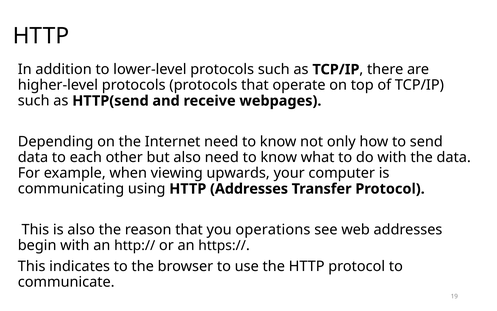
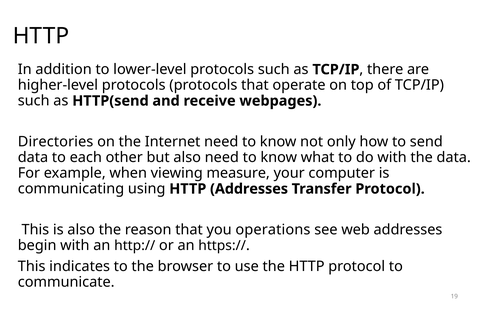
Depending: Depending -> Directories
upwards: upwards -> measure
